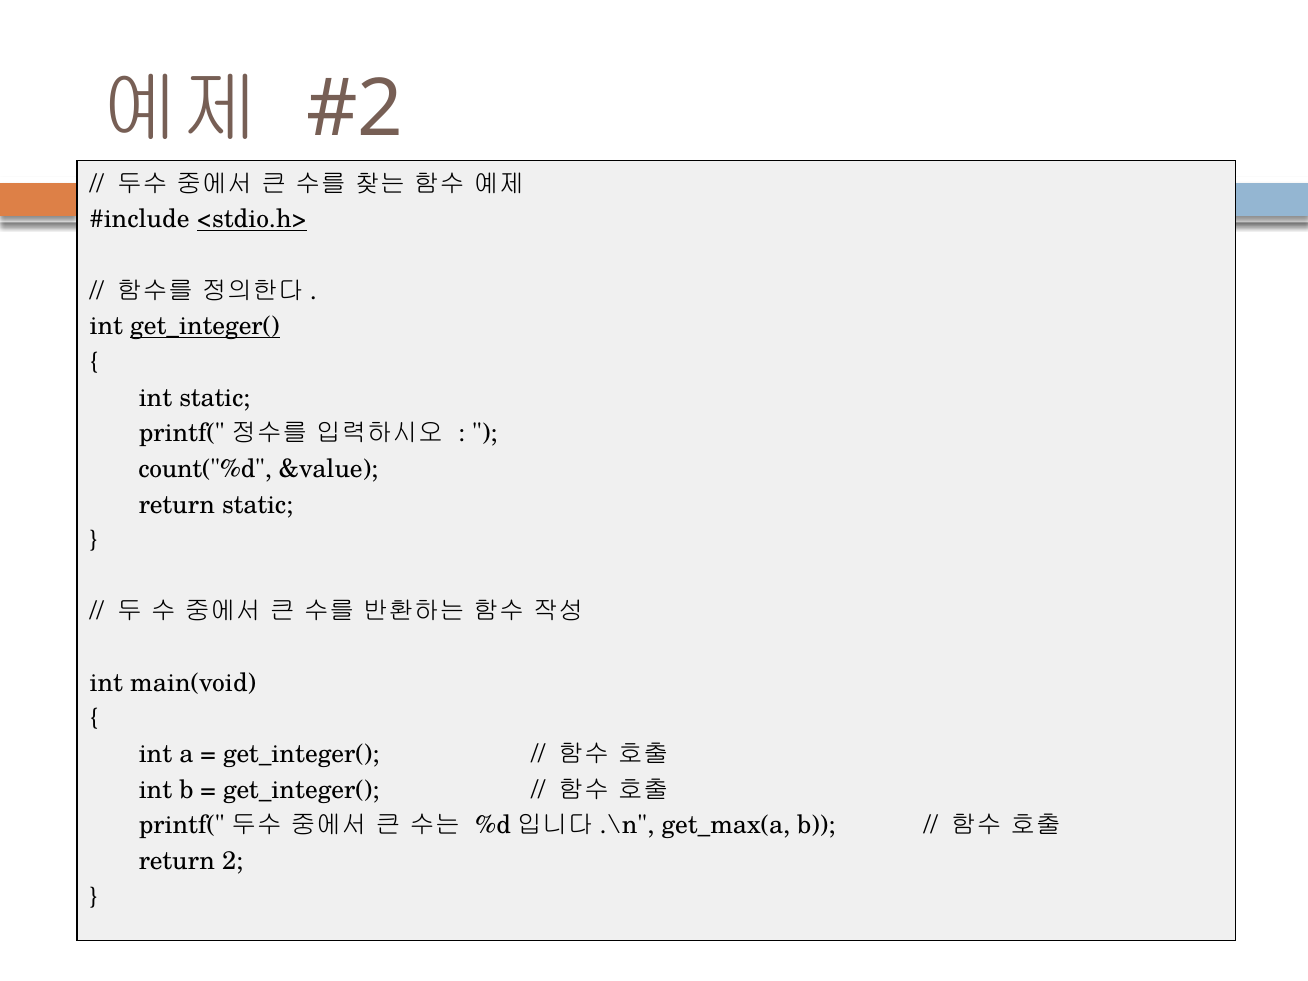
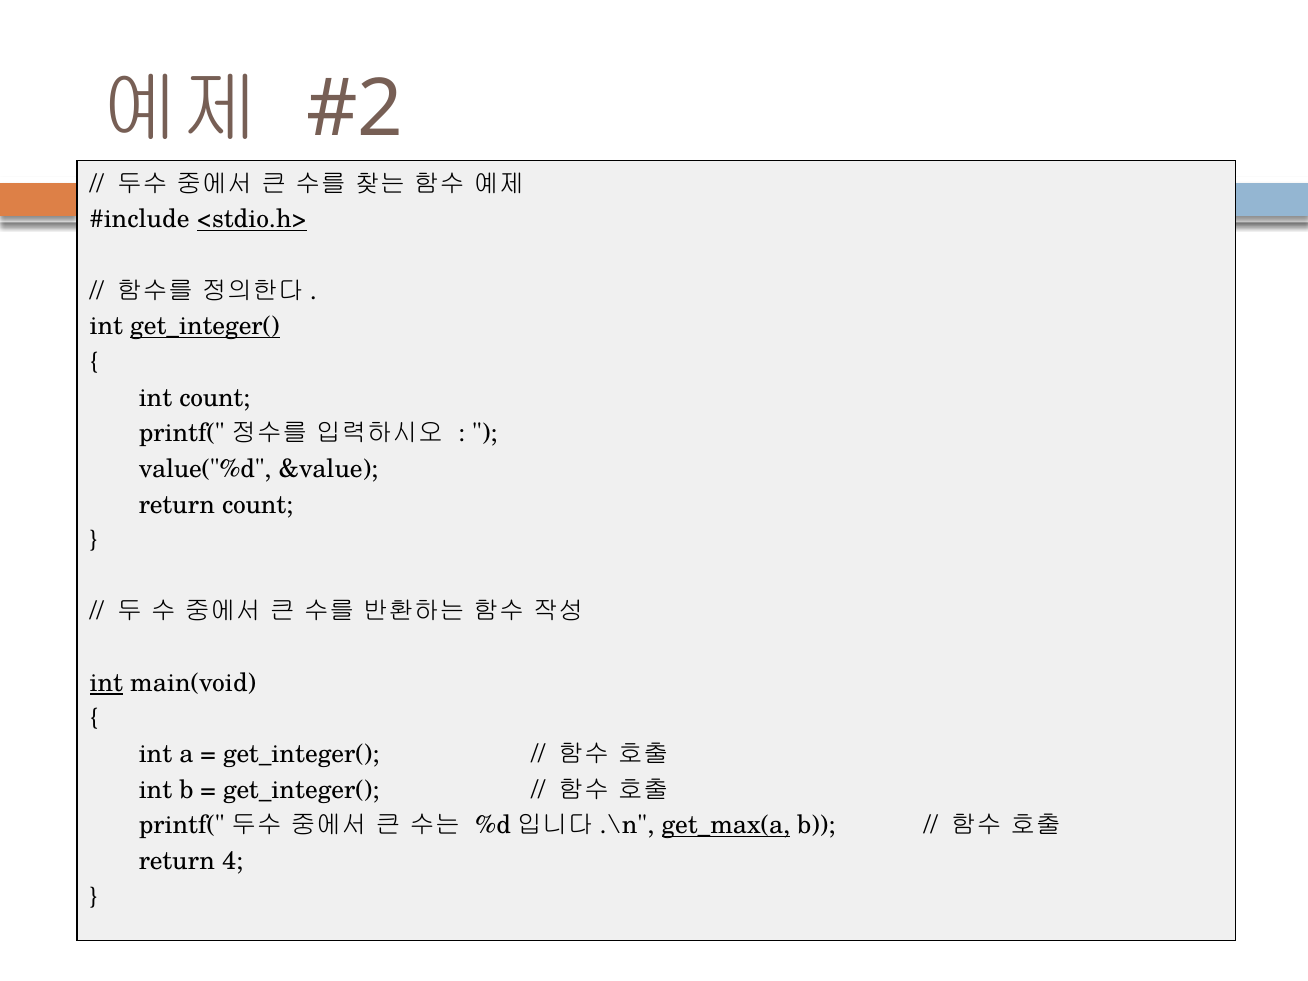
int static: static -> count
count("%d: count("%d -> value("%d
return static: static -> count
int at (106, 683) underline: none -> present
get_max(a underline: none -> present
2: 2 -> 4
